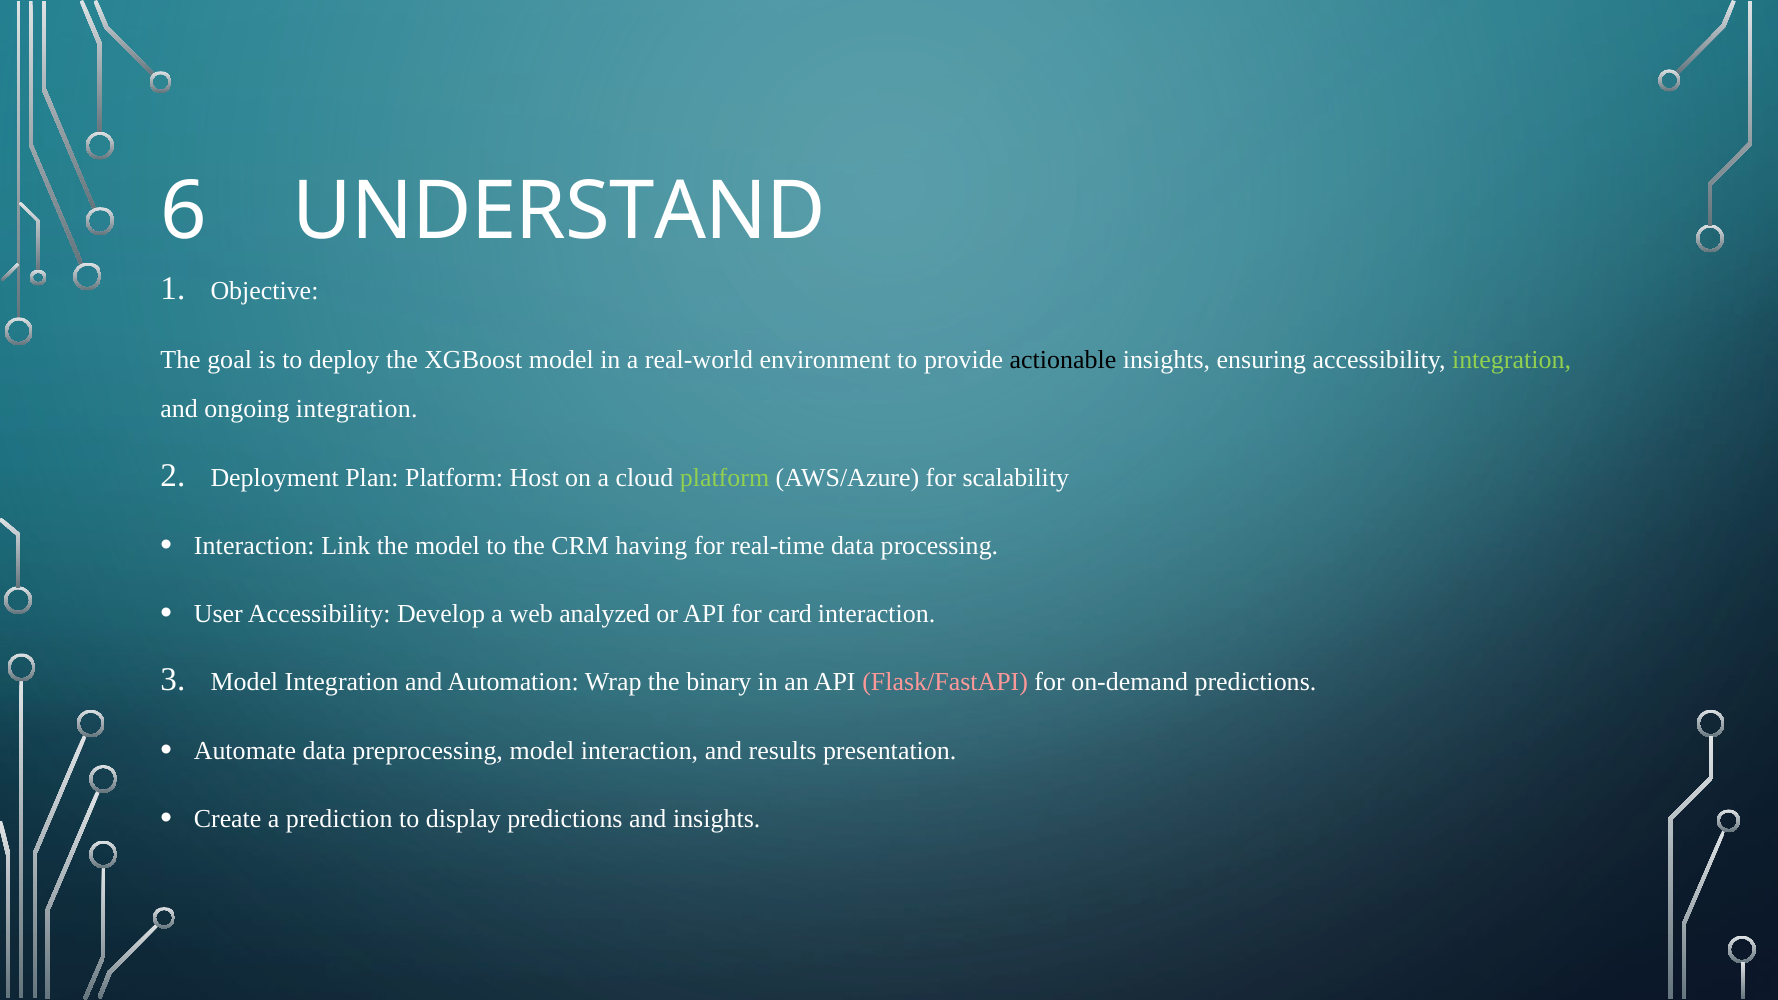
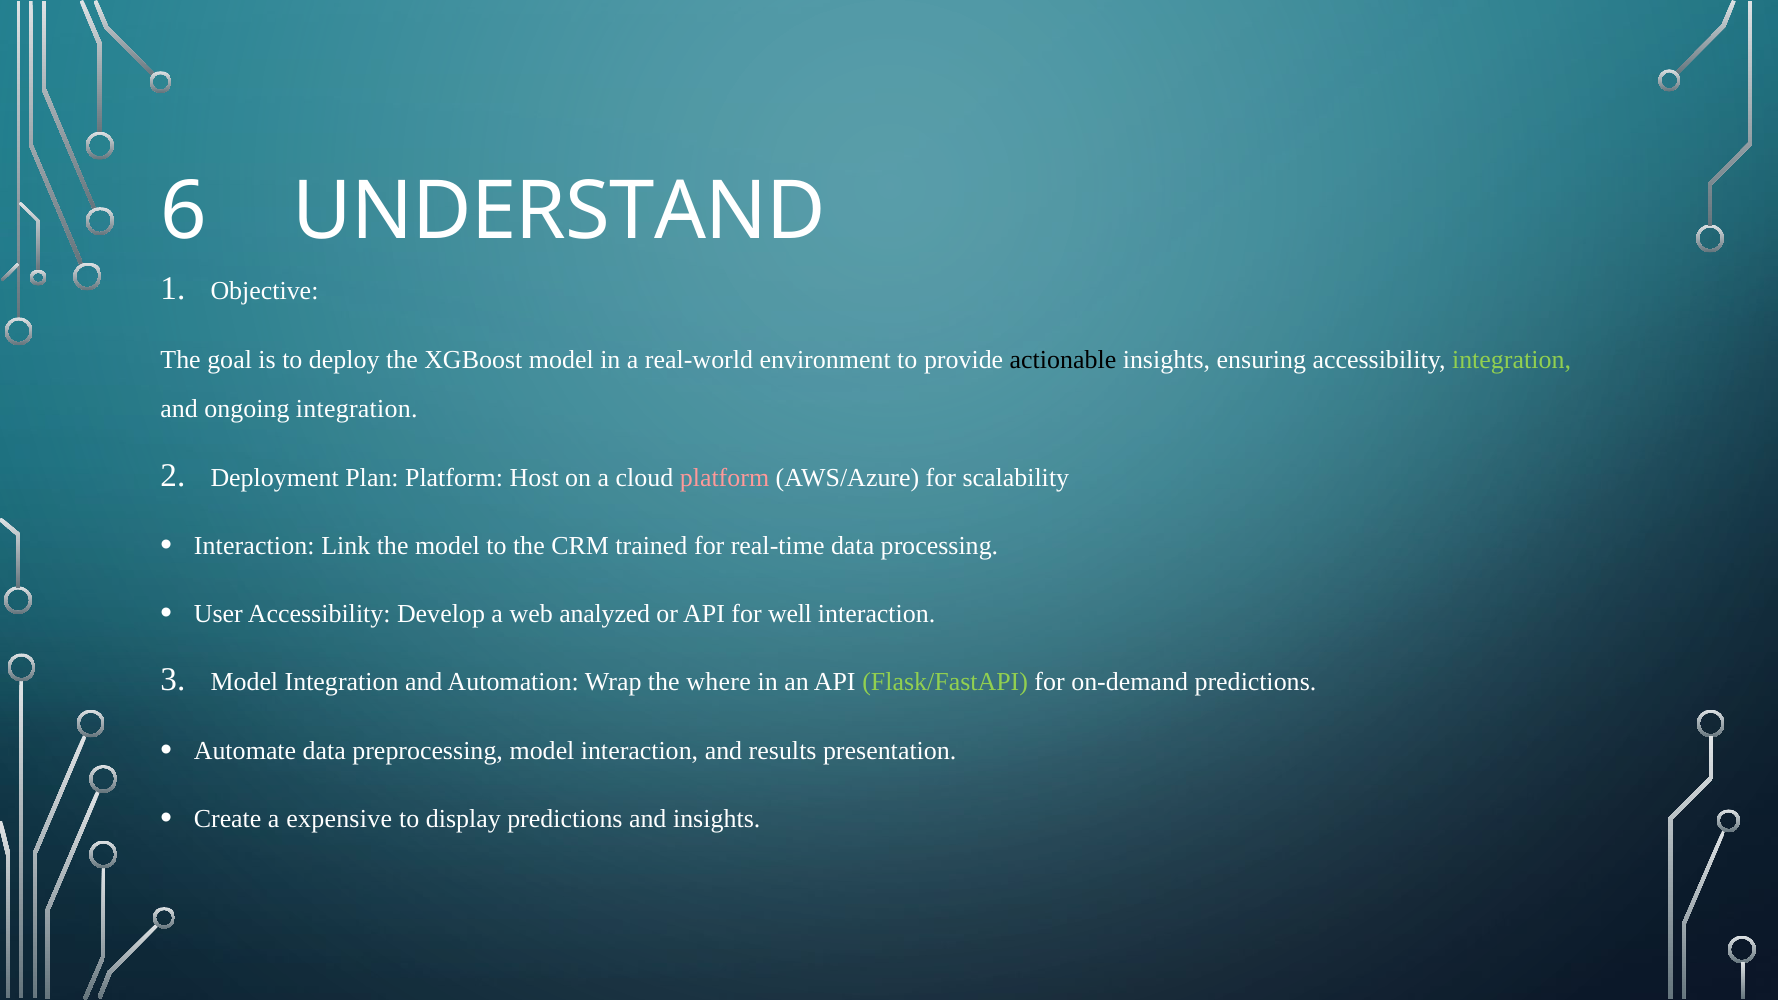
platform at (725, 478) colour: light green -> pink
having: having -> trained
card: card -> well
binary: binary -> where
Flask/FastAPI colour: pink -> light green
prediction: prediction -> expensive
